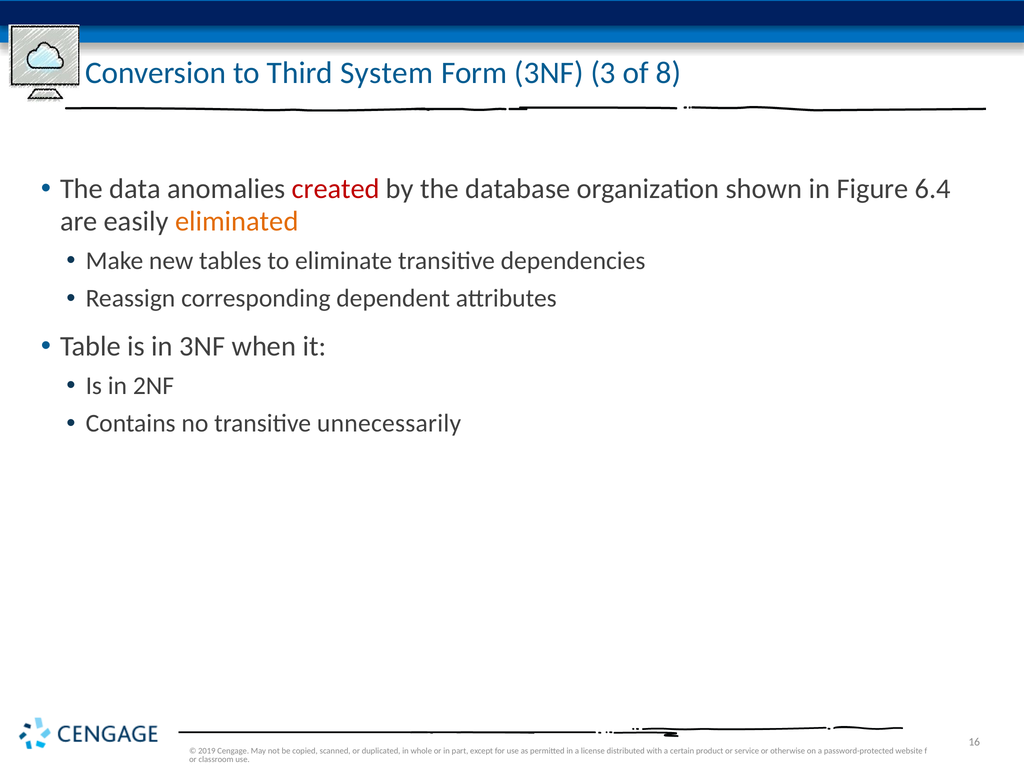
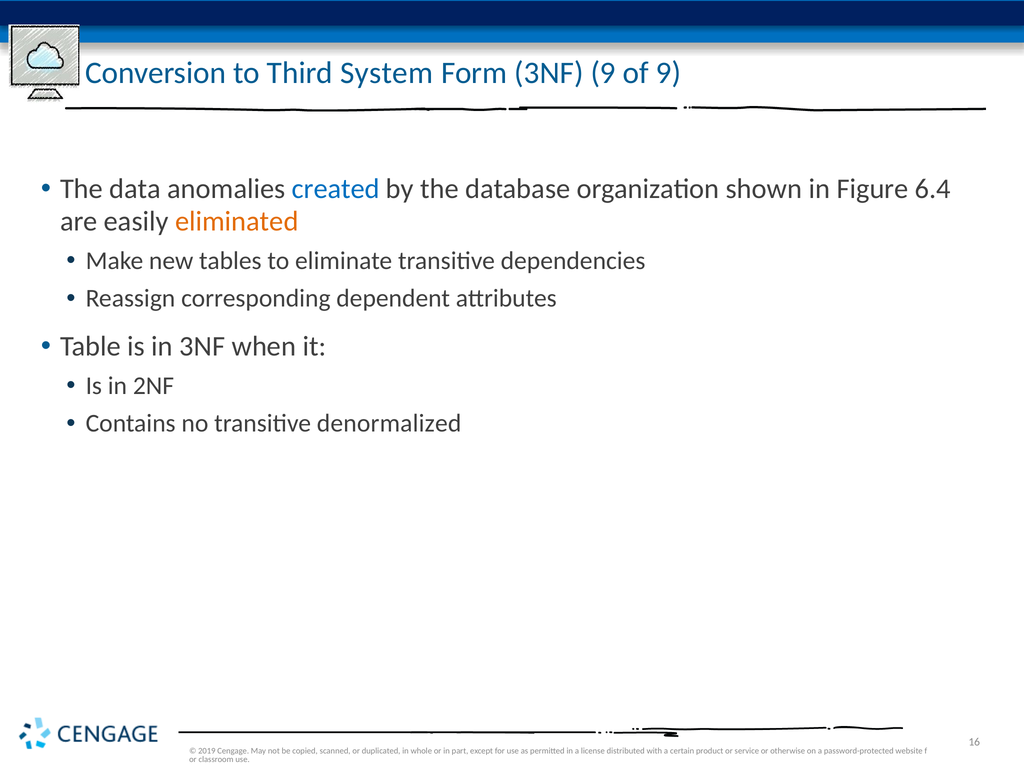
3NF 3: 3 -> 9
of 8: 8 -> 9
created colour: red -> blue
unnecessarily: unnecessarily -> denormalized
